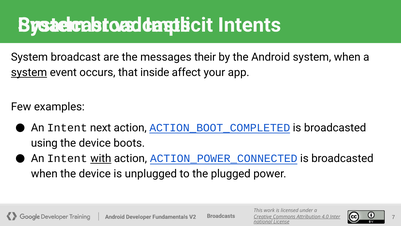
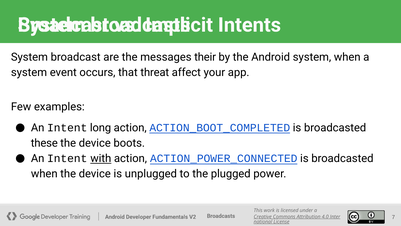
system at (29, 72) underline: present -> none
inside: inside -> threat
next: next -> long
using: using -> these
